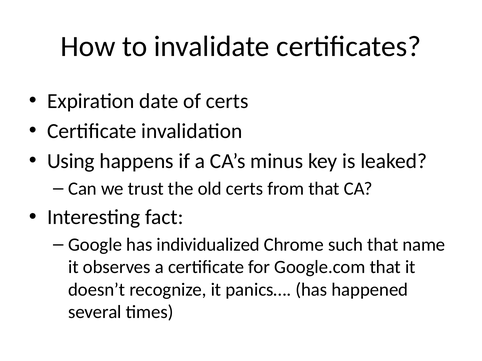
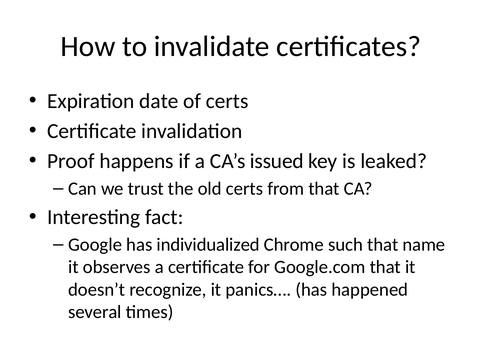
Using: Using -> Proof
minus: minus -> issued
